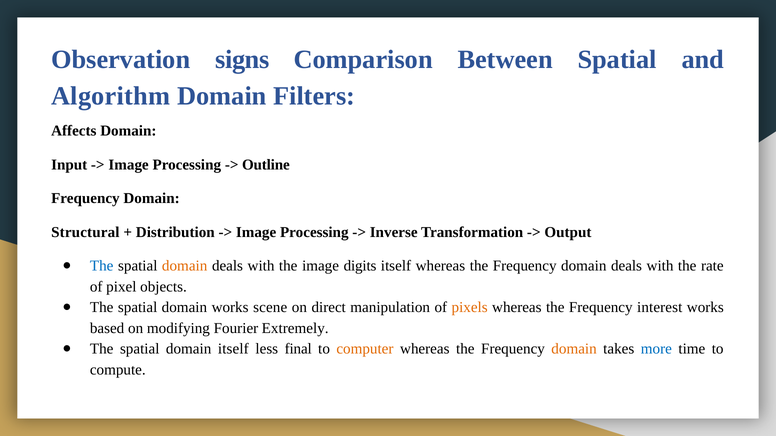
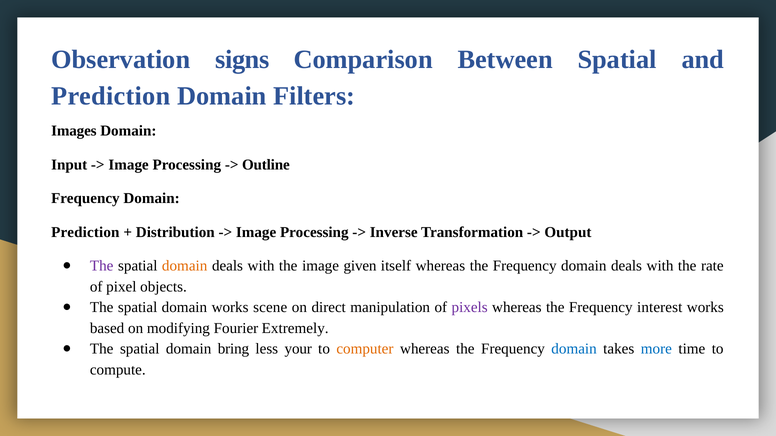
Algorithm at (111, 96): Algorithm -> Prediction
Affects: Affects -> Images
Structural at (85, 232): Structural -> Prediction
The at (102, 266) colour: blue -> purple
digits: digits -> given
pixels colour: orange -> purple
domain itself: itself -> bring
final: final -> your
domain at (574, 349) colour: orange -> blue
